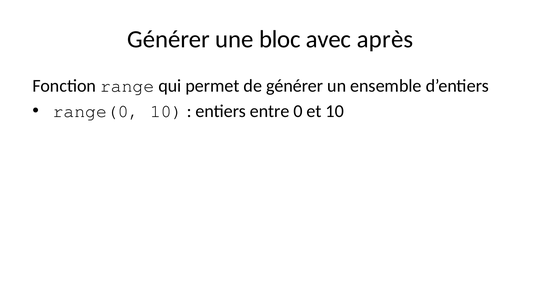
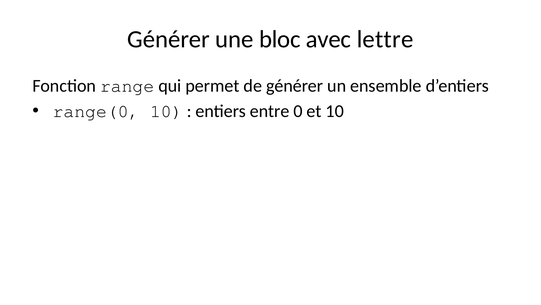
après: après -> lettre
